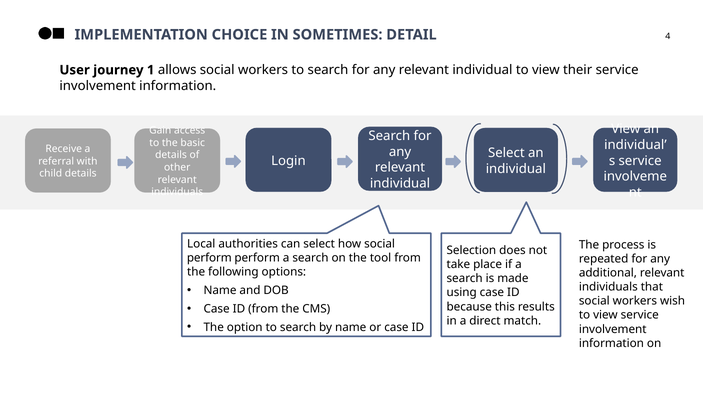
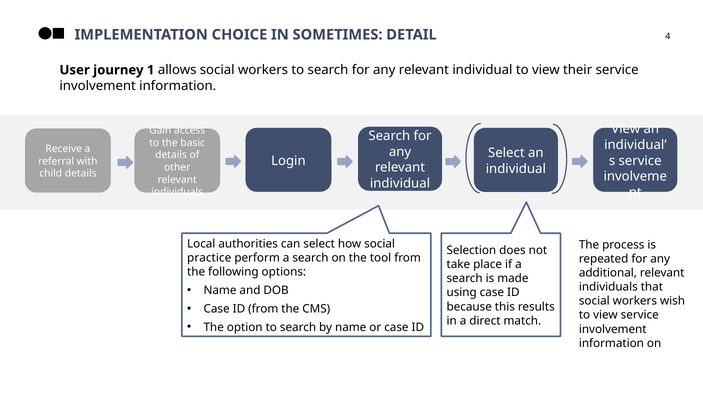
perform at (209, 258): perform -> practice
